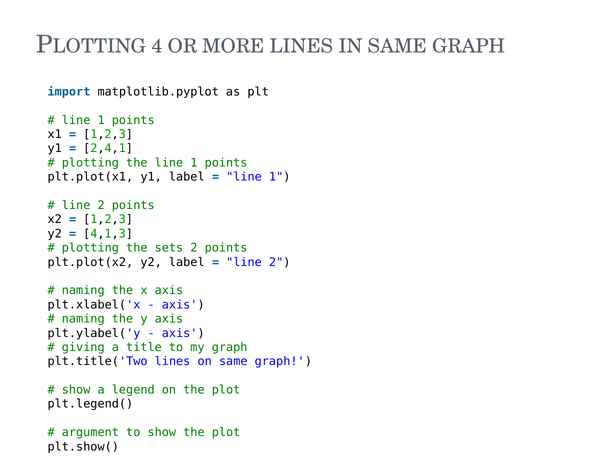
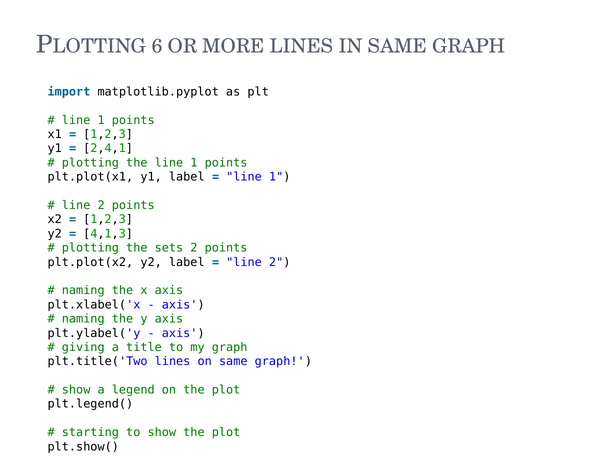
4: 4 -> 6
argument: argument -> starting
